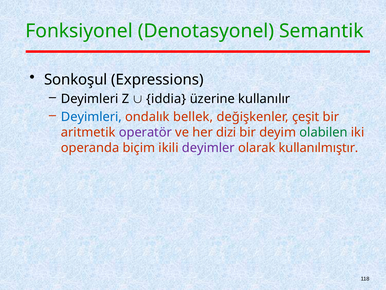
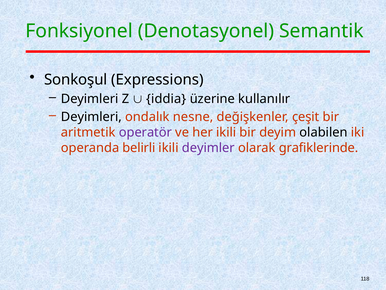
Deyimleri at (91, 117) colour: blue -> black
bellek: bellek -> nesne
her dizi: dizi -> ikili
olabilen colour: green -> black
biçim: biçim -> belirli
kullanılmıştır: kullanılmıştır -> grafiklerinde
